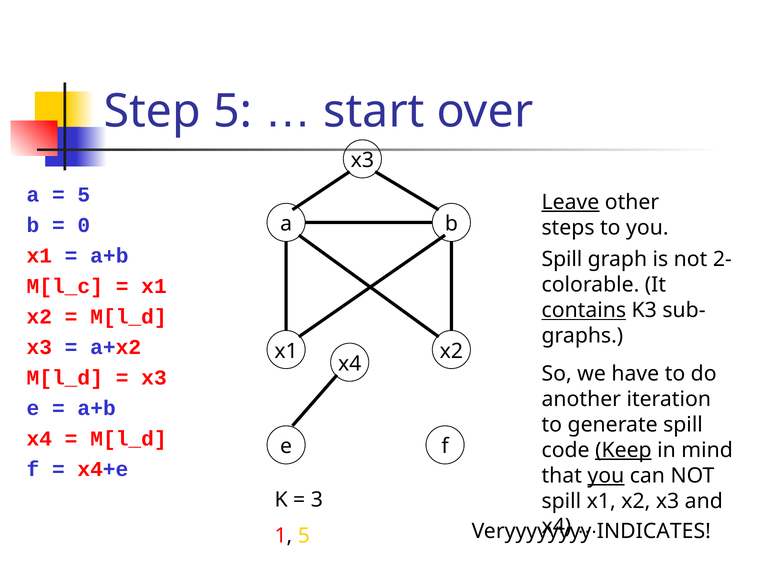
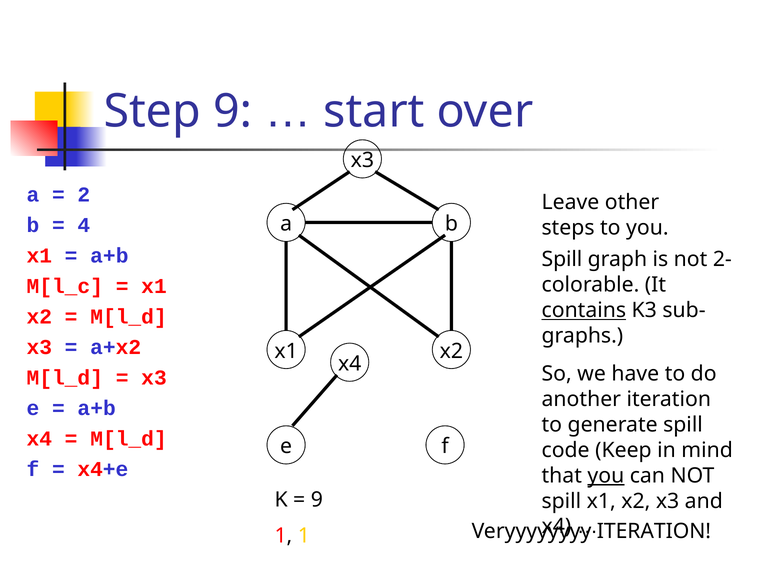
Step 5: 5 -> 9
5 at (84, 195): 5 -> 2
Leave underline: present -> none
0: 0 -> 4
Keep underline: present -> none
3 at (317, 500): 3 -> 9
INDICATES at (654, 532): INDICATES -> ITERATION
1 5: 5 -> 1
